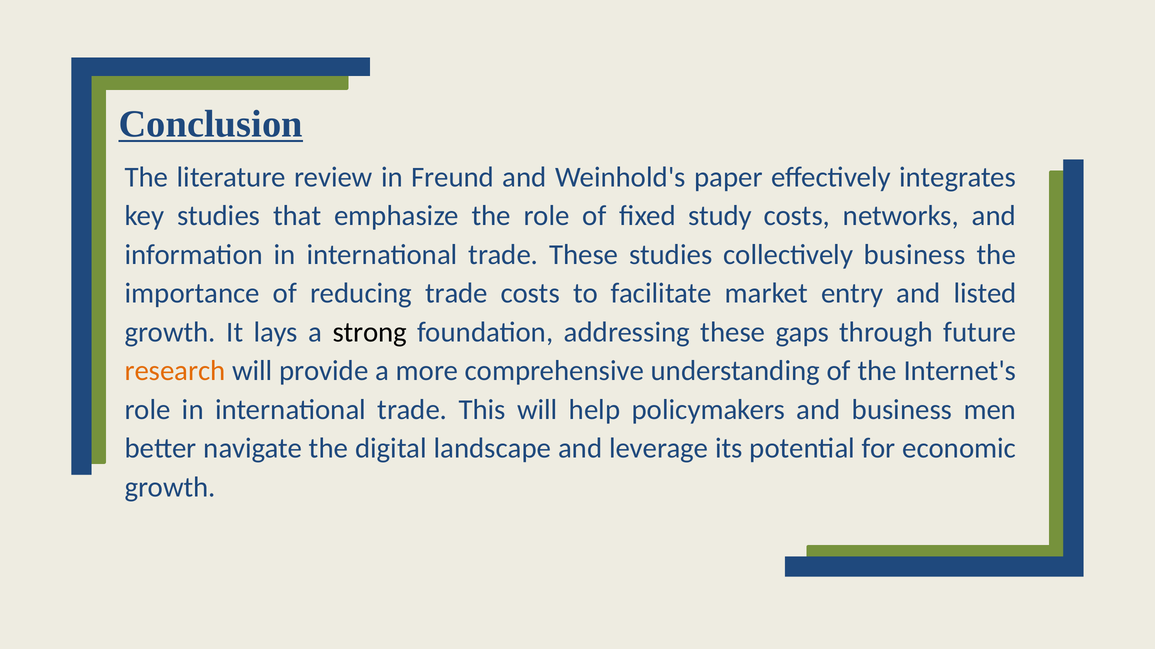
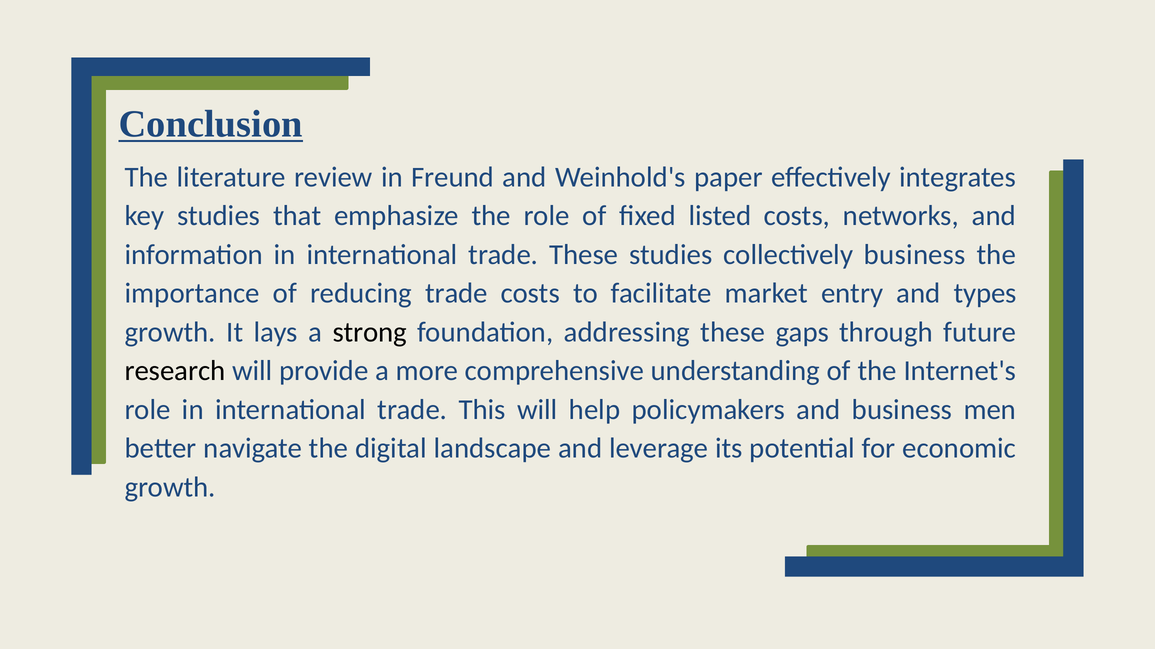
study: study -> listed
listed: listed -> types
research colour: orange -> black
